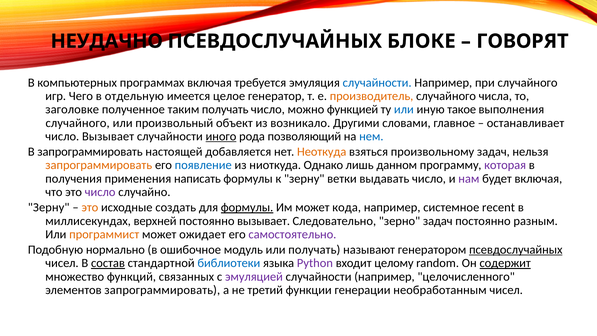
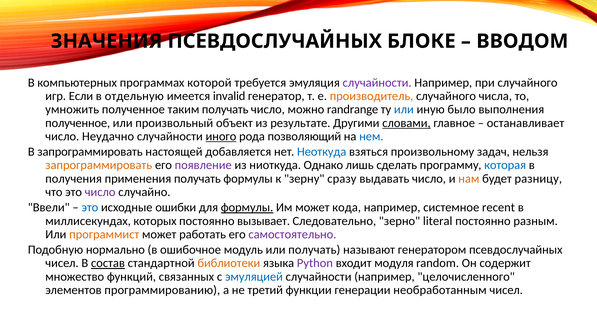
НЕУДАЧНО: НЕУДАЧНО -> ЗНАЧЕНИЯ
ГОВОРЯТ: ГОВОРЯТ -> ВВОДОМ
программах включая: включая -> которой
случайности at (377, 83) colour: blue -> purple
Чего: Чего -> Eсли
целое: целое -> invalid
заголовке: заголовке -> умножить
функцией: функцией -> randrange
такое: такое -> было
случайного at (78, 123): случайного -> полученное
возникало: возникало -> результате
словами underline: none -> present
число Вызывает: Вызывает -> Неудачно
Неоткуда colour: orange -> blue
появление colour: blue -> purple
данном: данном -> сделать
которая colour: purple -> blue
применения написать: написать -> получать
ветки: ветки -> сразу
нам colour: purple -> orange
будет включая: включая -> разницу
Зерну at (49, 207): Зерну -> Ввели
это at (90, 207) colour: orange -> blue
создать: создать -> ошибки
верхней: верхней -> которых
зерно задач: задач -> literal
ожидает: ожидает -> работать
псевдослучайных at (516, 250) underline: present -> none
библиотеки colour: blue -> orange
целому: целому -> модуля
содержит underline: present -> none
эмуляцией colour: purple -> blue
элементов запрограммировать: запрограммировать -> программированию
